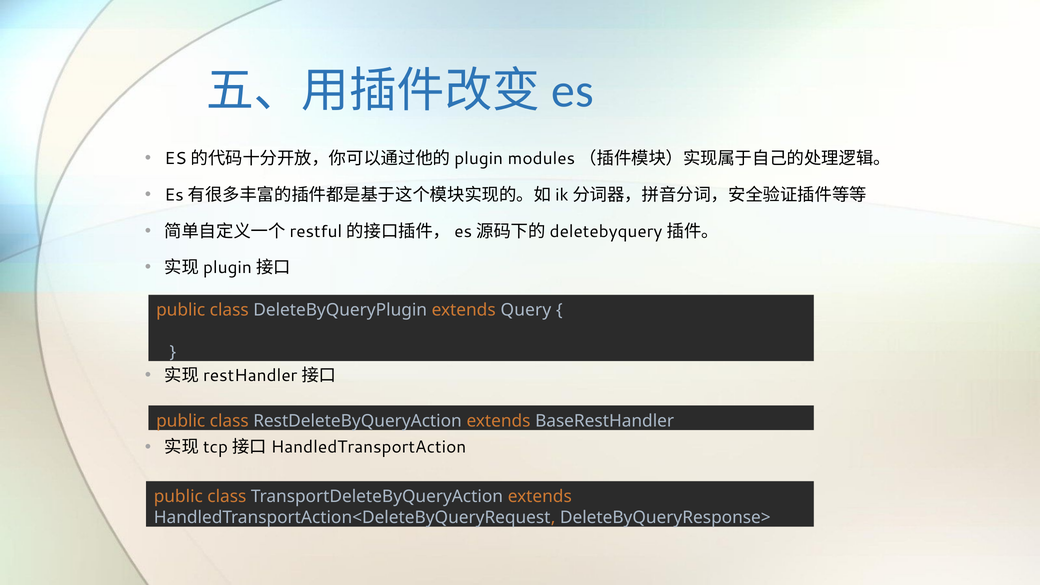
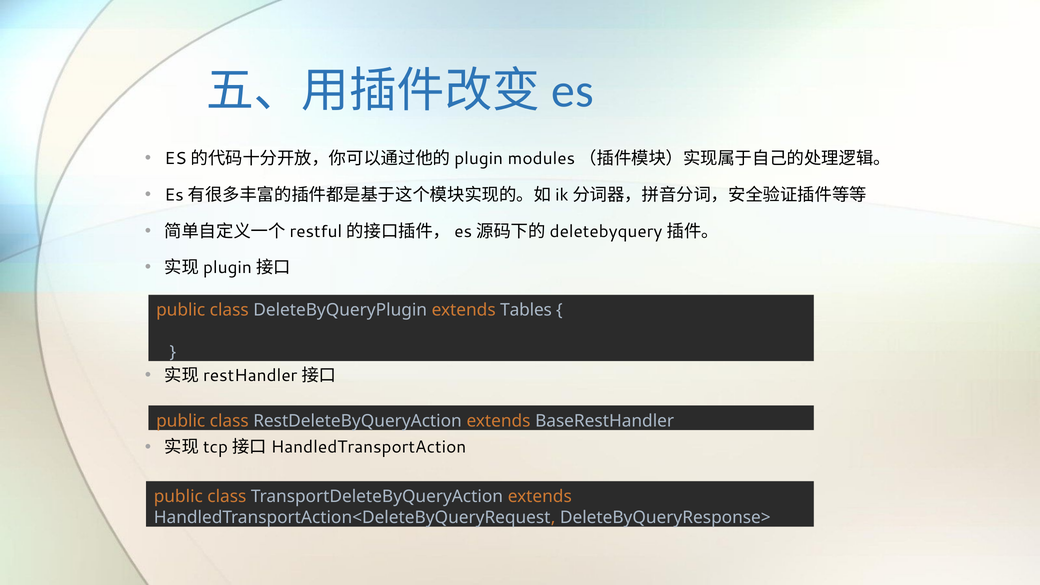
Query: Query -> Tables
